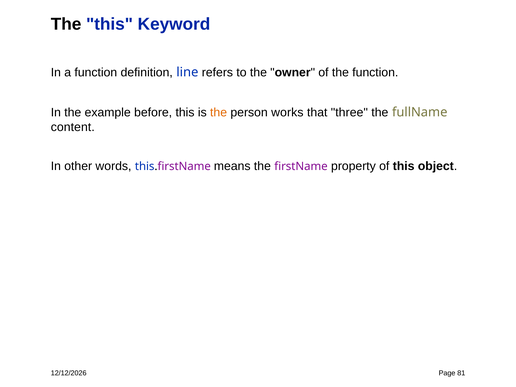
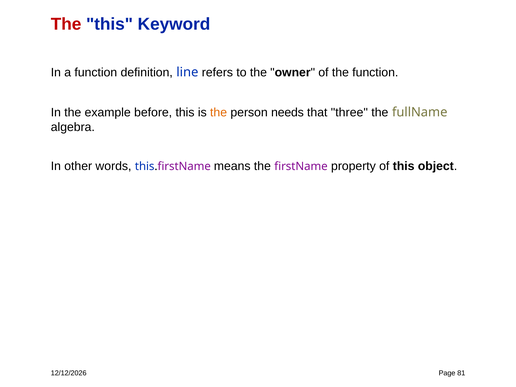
The at (66, 24) colour: black -> red
works: works -> needs
content: content -> algebra
